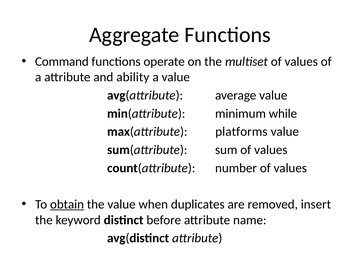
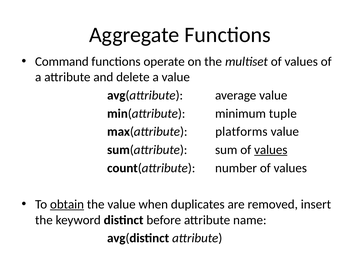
ability: ability -> delete
while: while -> tuple
values at (271, 150) underline: none -> present
